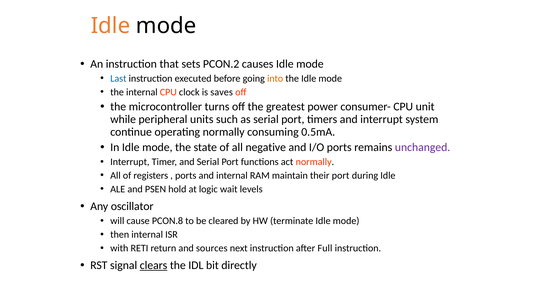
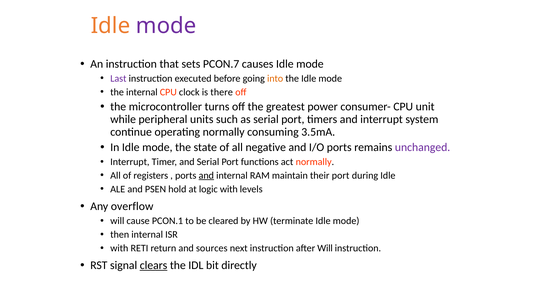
mode at (166, 26) colour: black -> purple
PCON.2: PCON.2 -> PCON.7
Last colour: blue -> purple
saves: saves -> there
0.5mA: 0.5mA -> 3.5mA
and at (206, 175) underline: none -> present
logic wait: wait -> with
oscillator: oscillator -> overflow
PCON.8: PCON.8 -> PCON.1
after Full: Full -> Will
